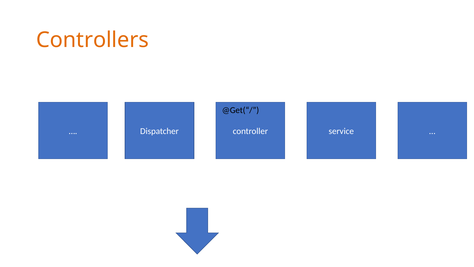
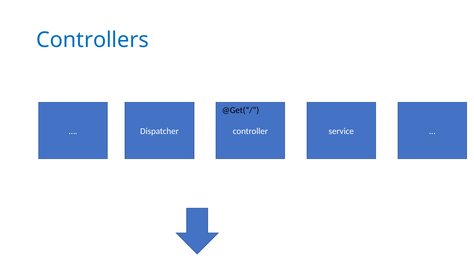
Controllers colour: orange -> blue
